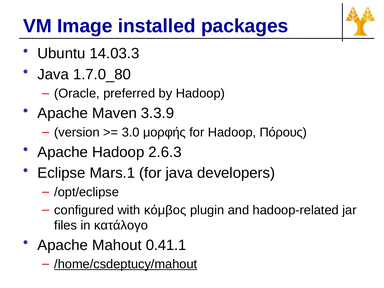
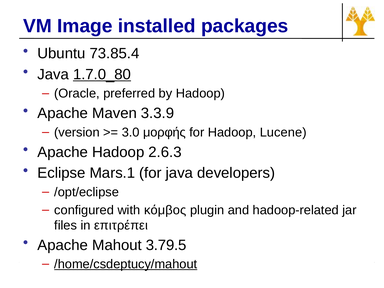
14.03.3: 14.03.3 -> 73.85.4
1.7.0_80 underline: none -> present
Πόρους: Πόρους -> Lucene
κατάλογο: κατάλογο -> επιτρέπει
0.41.1: 0.41.1 -> 3.79.5
